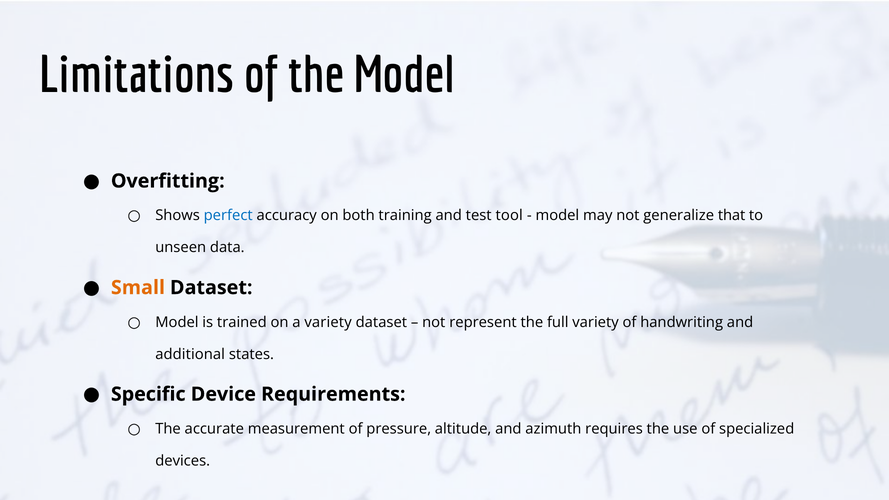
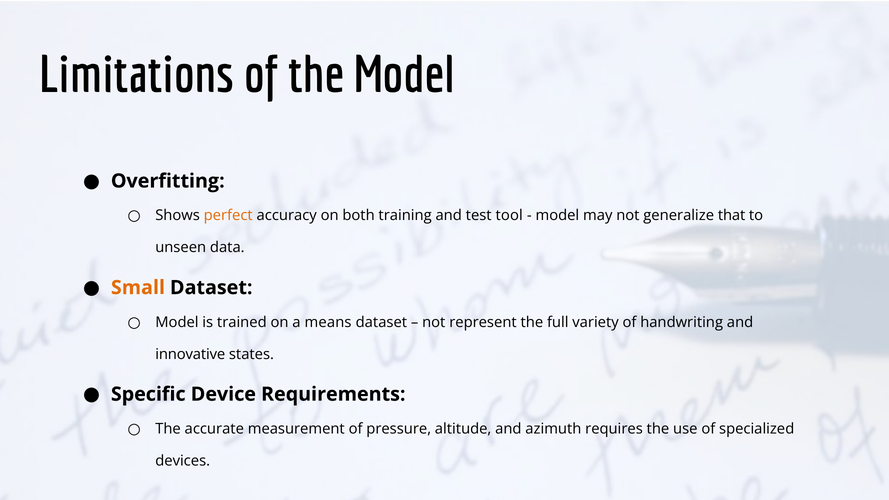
perfect colour: blue -> orange
a variety: variety -> means
additional: additional -> innovative
